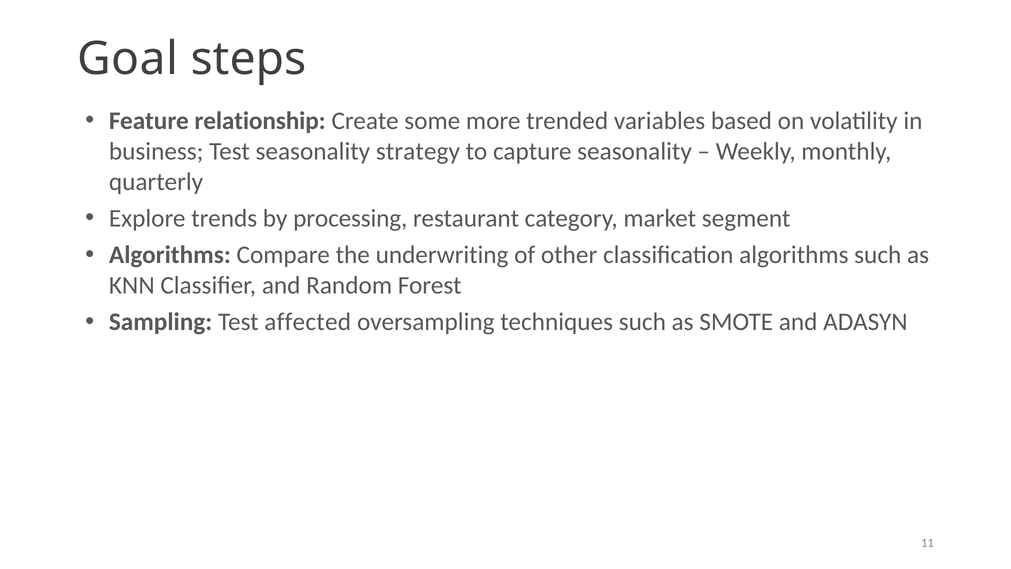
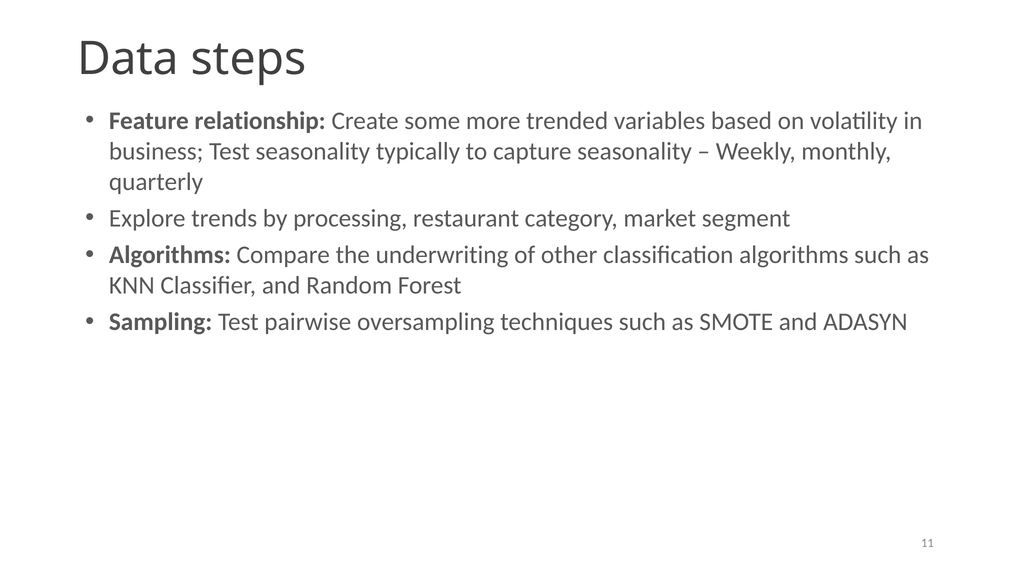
Goal: Goal -> Data
strategy: strategy -> typically
affected: affected -> pairwise
